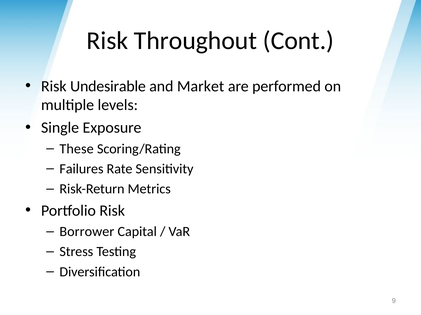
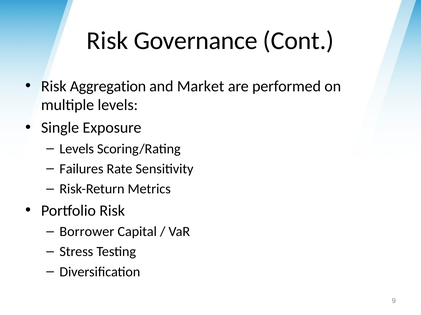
Throughout: Throughout -> Governance
Undesirable: Undesirable -> Aggregation
These at (77, 149): These -> Levels
